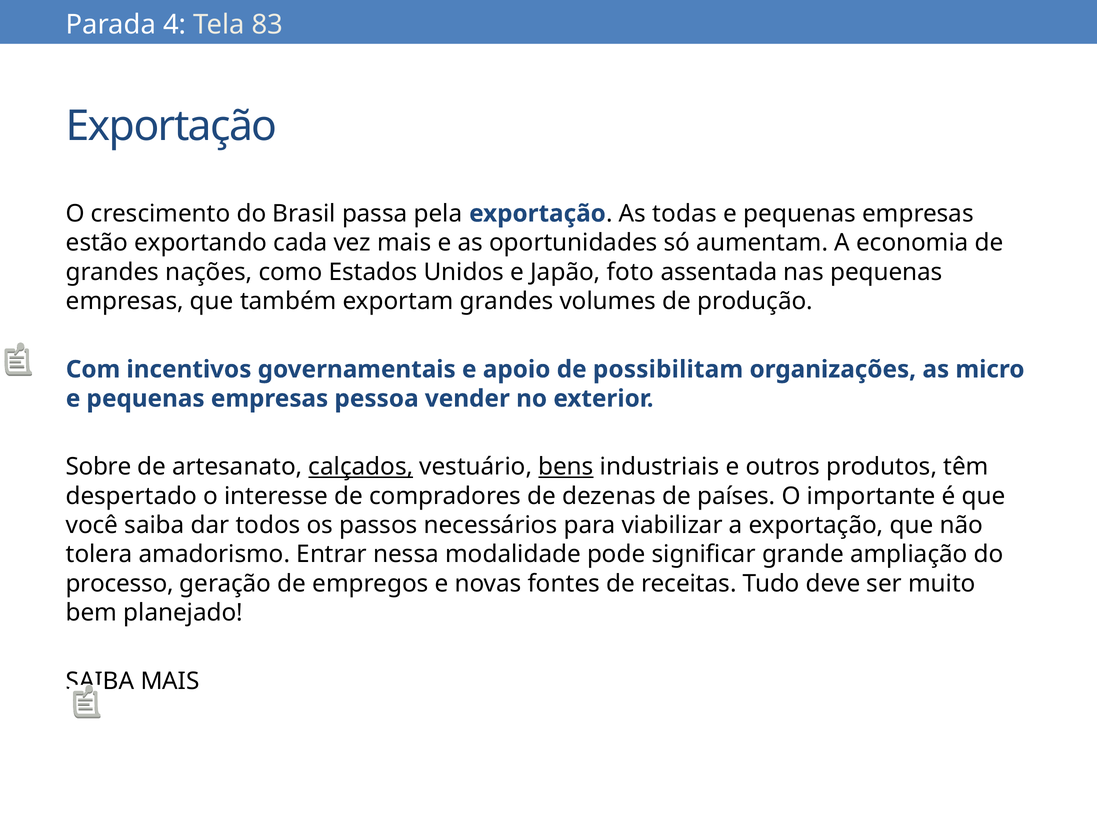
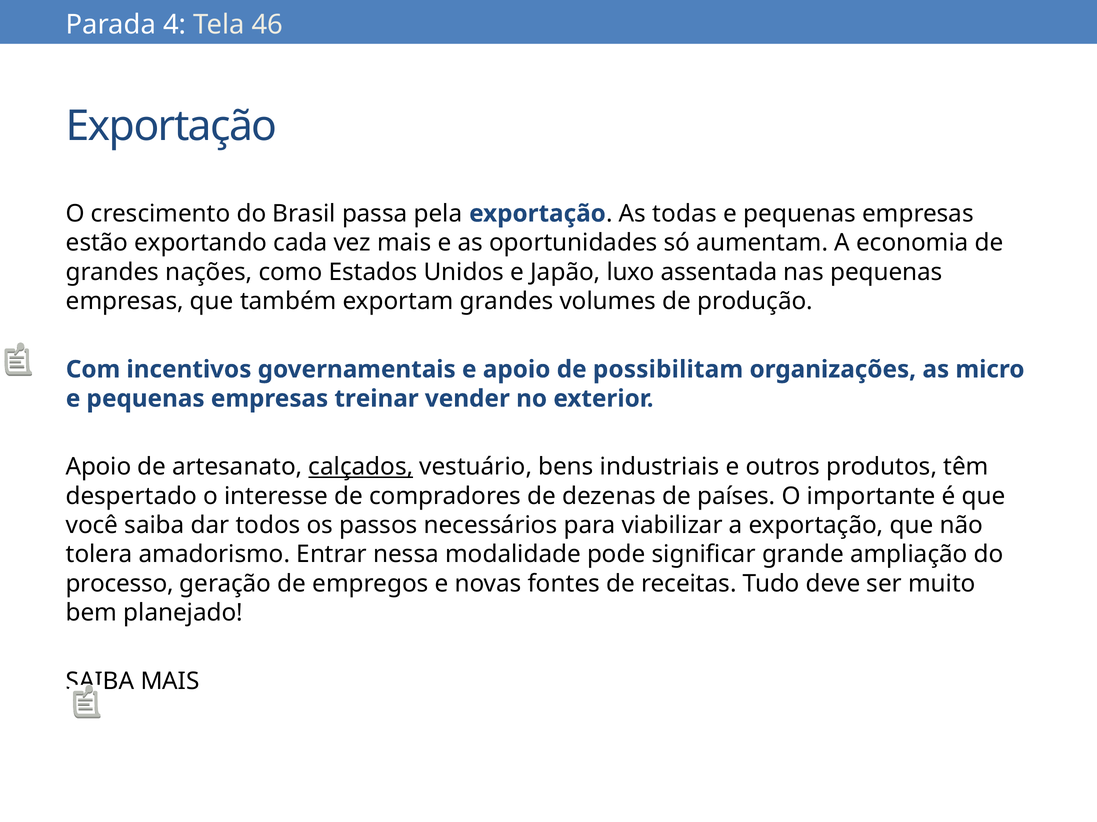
83: 83 -> 46
foto: foto -> luxo
pessoa: pessoa -> treinar
Sobre at (99, 467): Sobre -> Apoio
bens underline: present -> none
